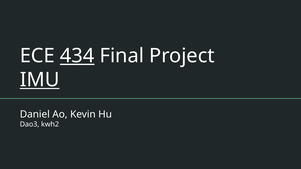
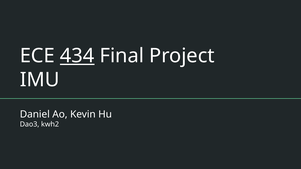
IMU underline: present -> none
